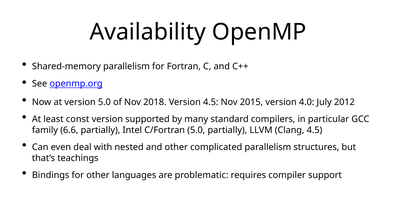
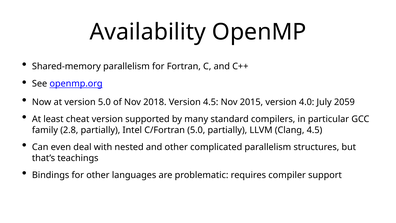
2012: 2012 -> 2059
const: const -> cheat
6.6: 6.6 -> 2.8
